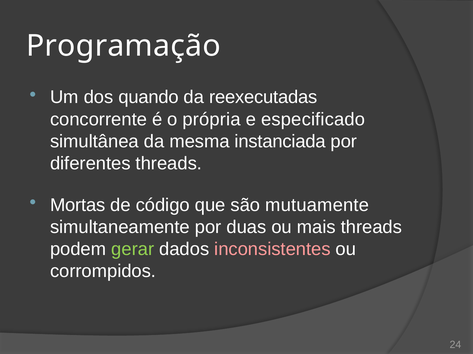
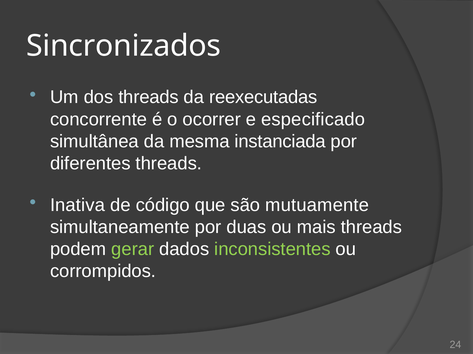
Programação: Programação -> Sincronizados
dos quando: quando -> threads
própria: própria -> ocorrer
Mortas: Mortas -> Inativa
inconsistentes colour: pink -> light green
